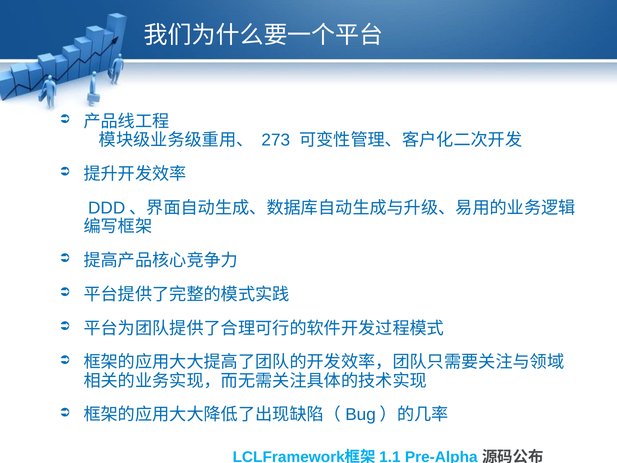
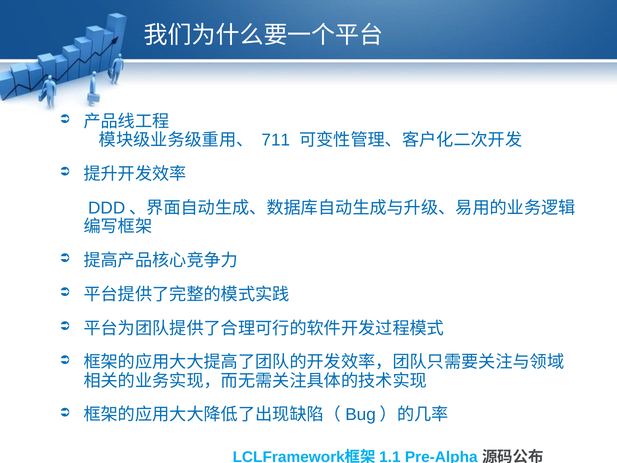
273: 273 -> 711
